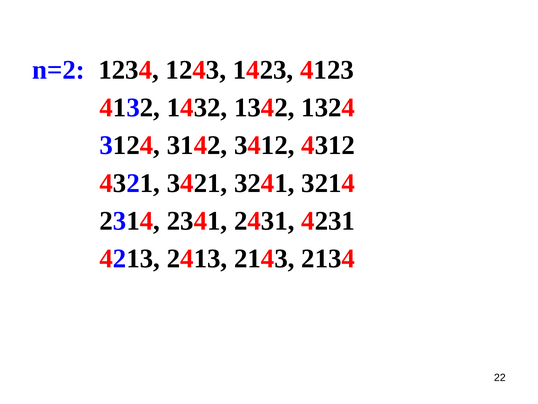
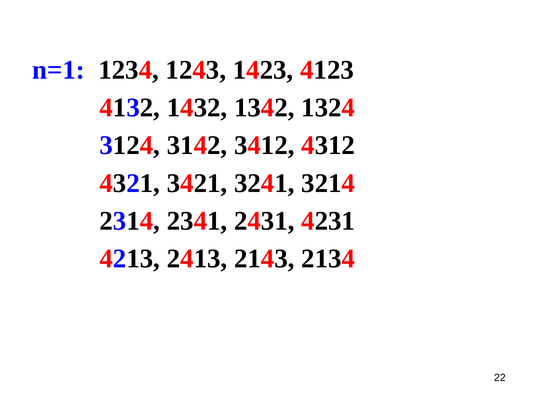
n=2: n=2 -> n=1
